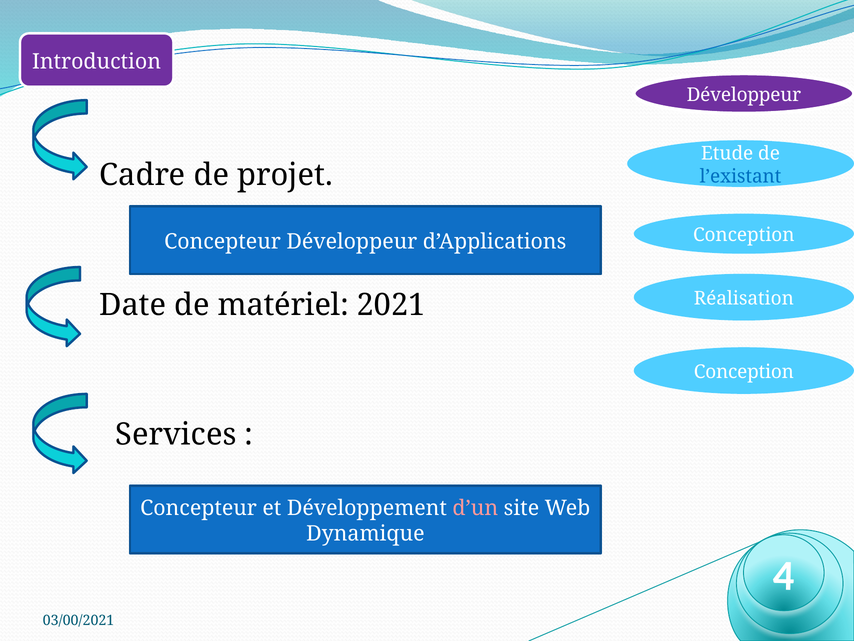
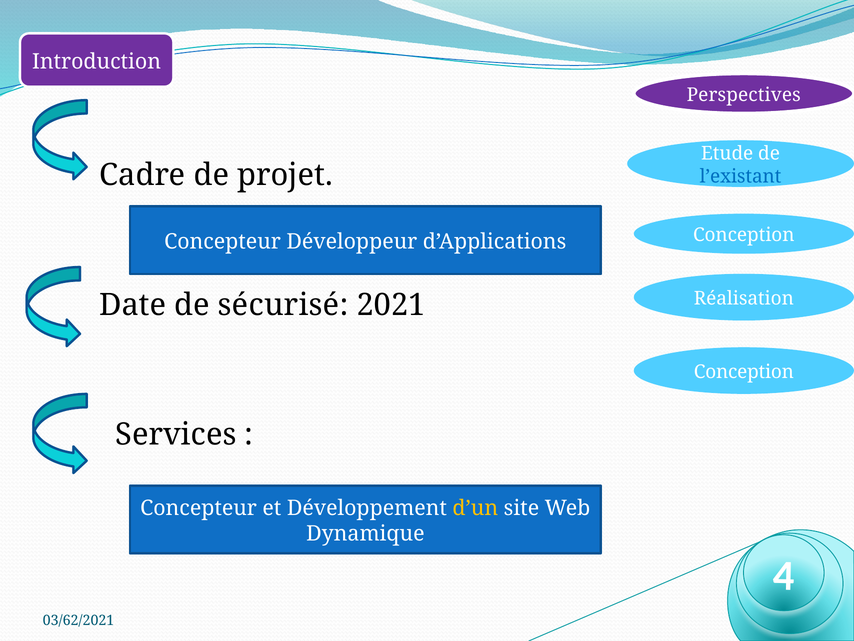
Développeur at (744, 95): Développeur -> Perspectives
matériel: matériel -> sécurisé
d’un colour: pink -> yellow
03/00/2021: 03/00/2021 -> 03/62/2021
